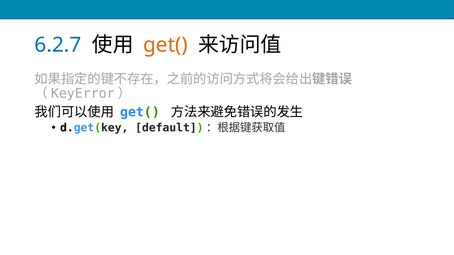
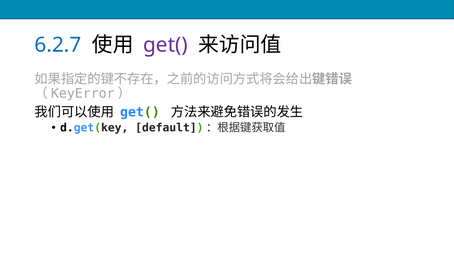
get( at (165, 45) colour: orange -> purple
